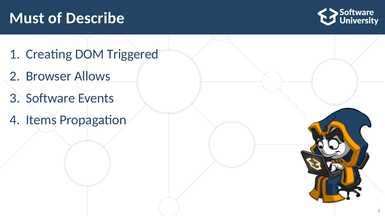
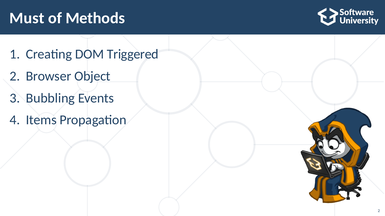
Describe: Describe -> Methods
Allows: Allows -> Object
Software: Software -> Bubbling
